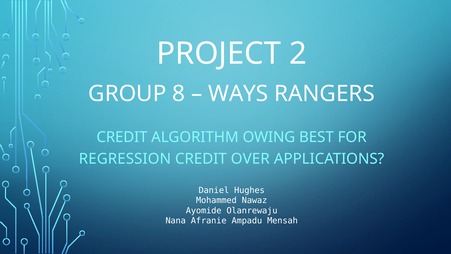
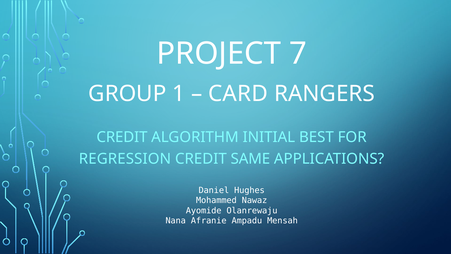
2: 2 -> 7
8: 8 -> 1
WAYS: WAYS -> CARD
OWING: OWING -> INITIAL
OVER: OVER -> SAME
